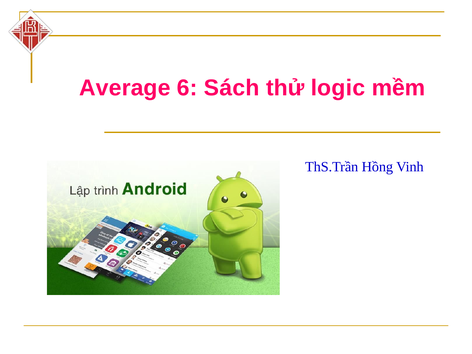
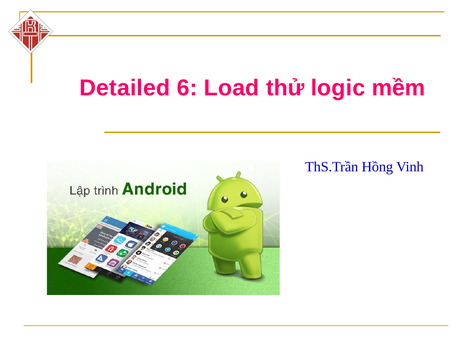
Average: Average -> Detailed
Sách: Sách -> Load
